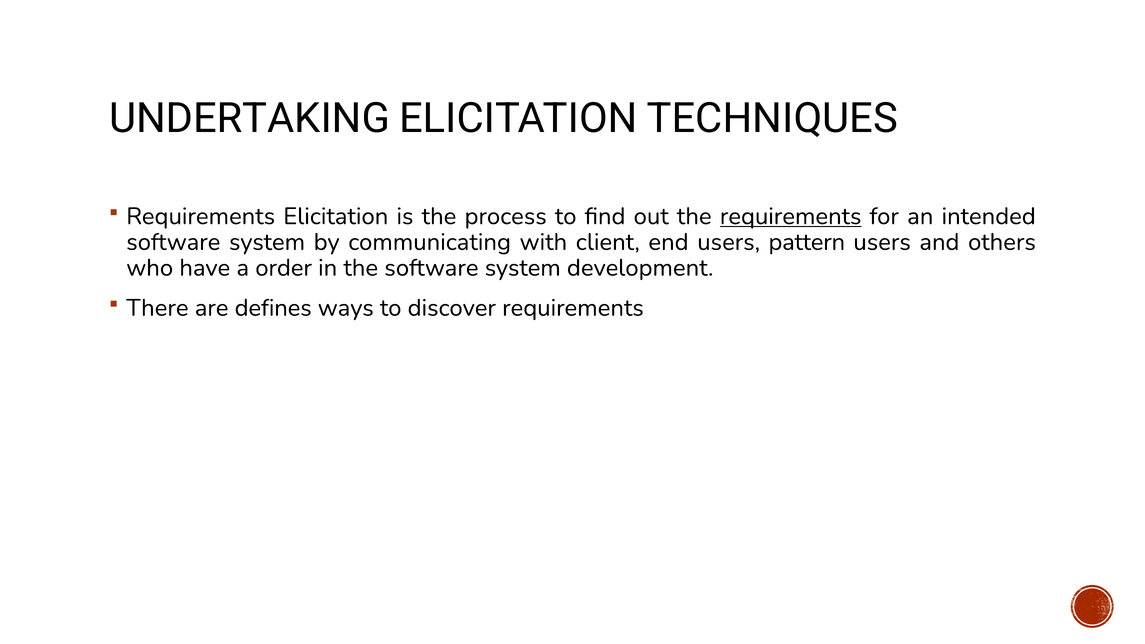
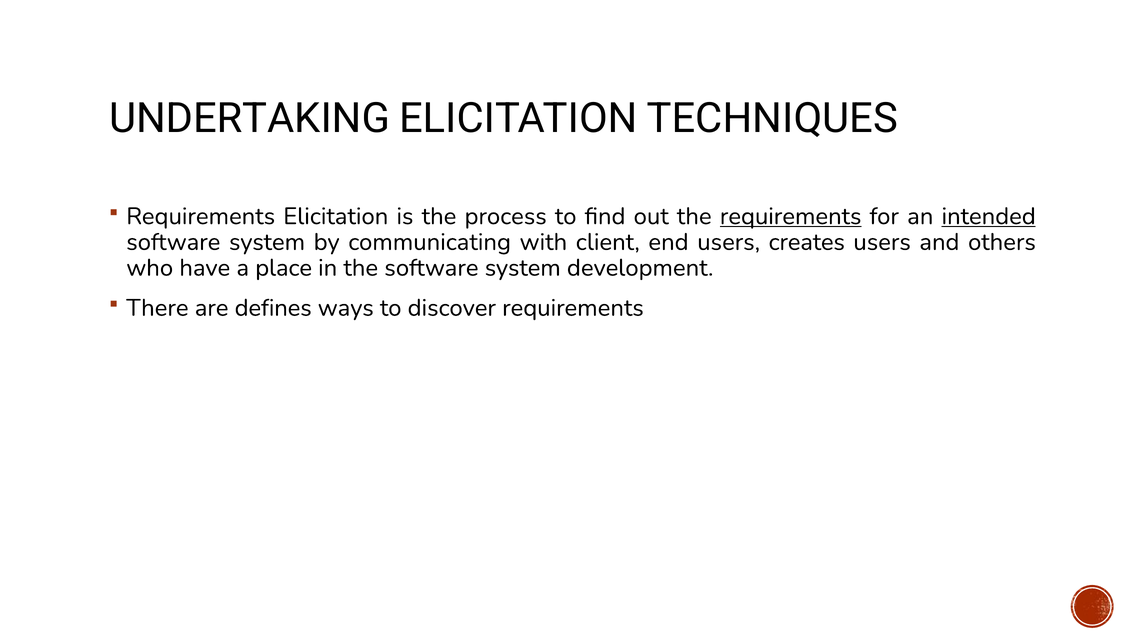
intended underline: none -> present
pattern: pattern -> creates
order: order -> place
